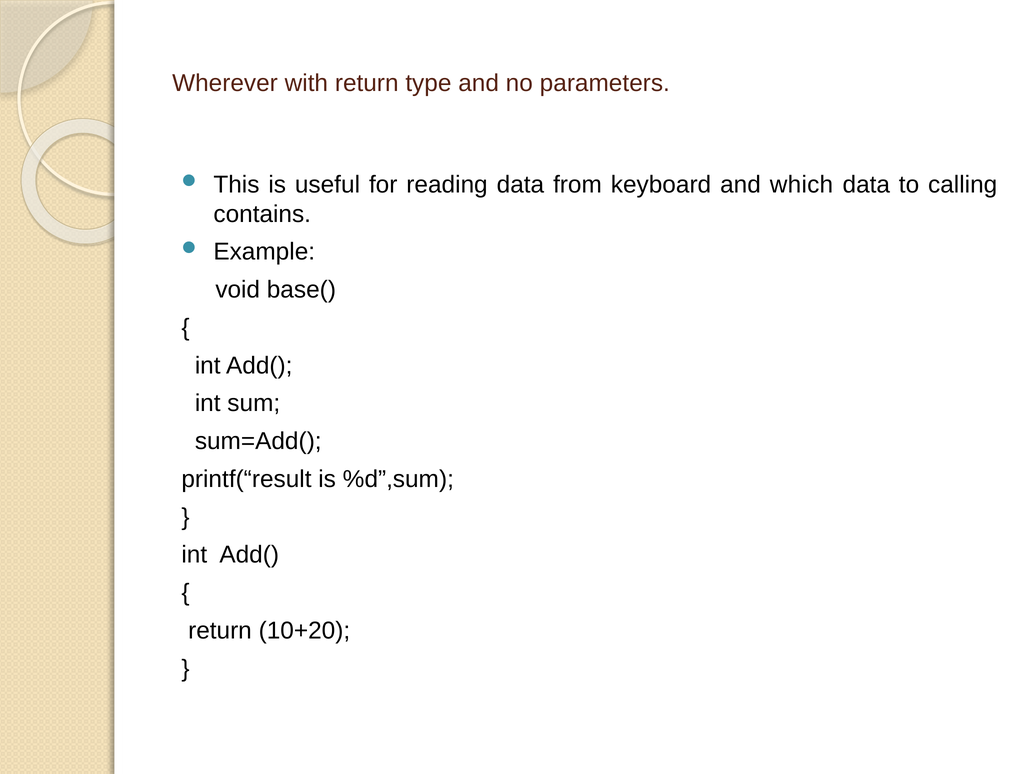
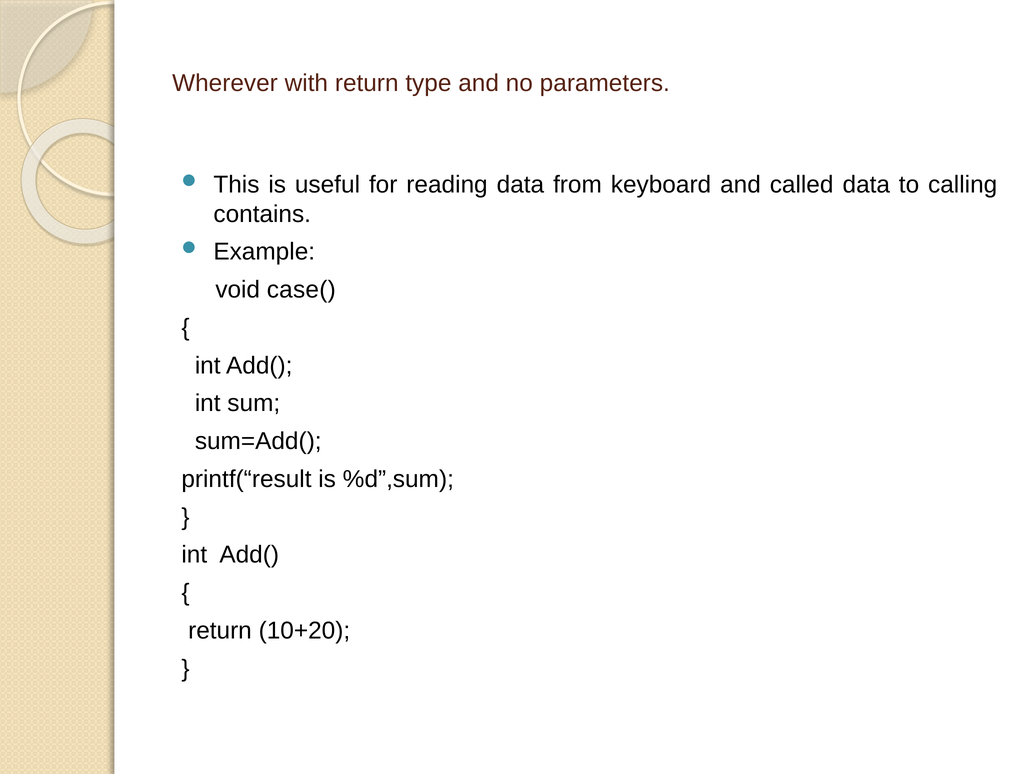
which: which -> called
base(: base( -> case(
